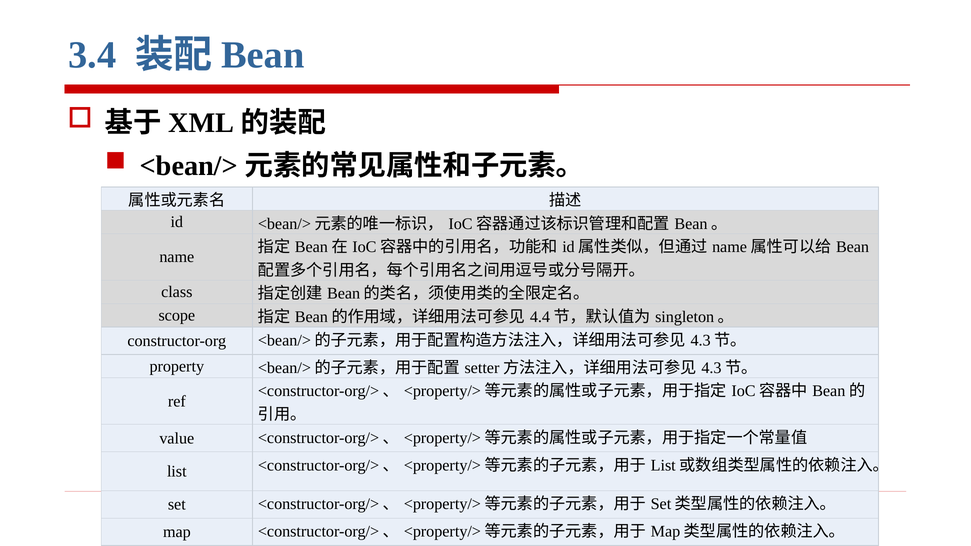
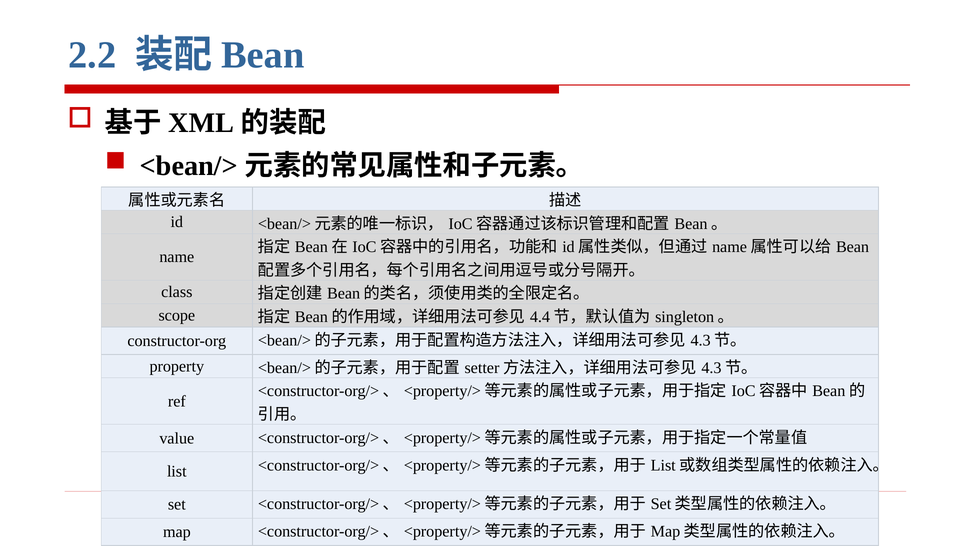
3.4: 3.4 -> 2.2
